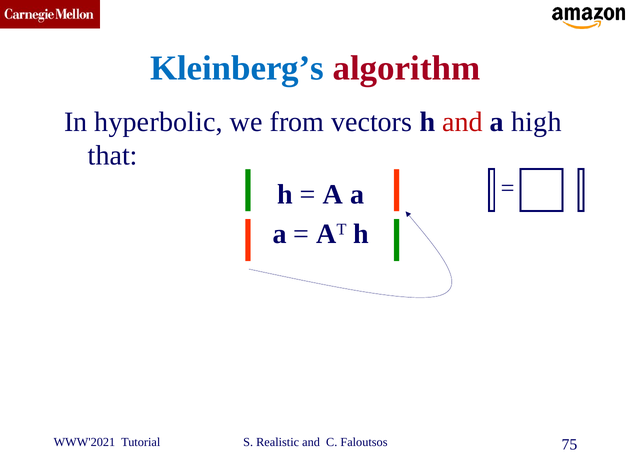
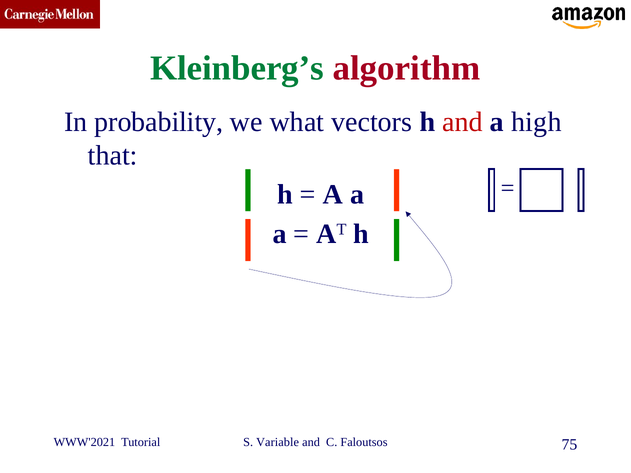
Kleinberg’s colour: blue -> green
hyperbolic: hyperbolic -> probability
from: from -> what
Realistic: Realistic -> Variable
